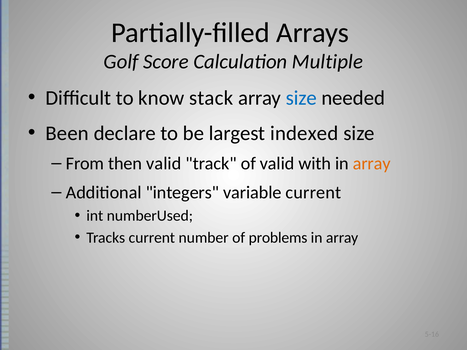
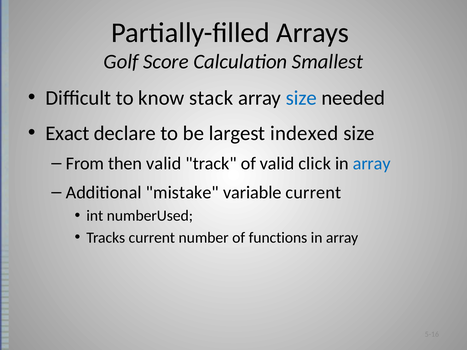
Multiple: Multiple -> Smallest
Been: Been -> Exact
with: with -> click
array at (372, 164) colour: orange -> blue
integers: integers -> mistake
problems: problems -> functions
